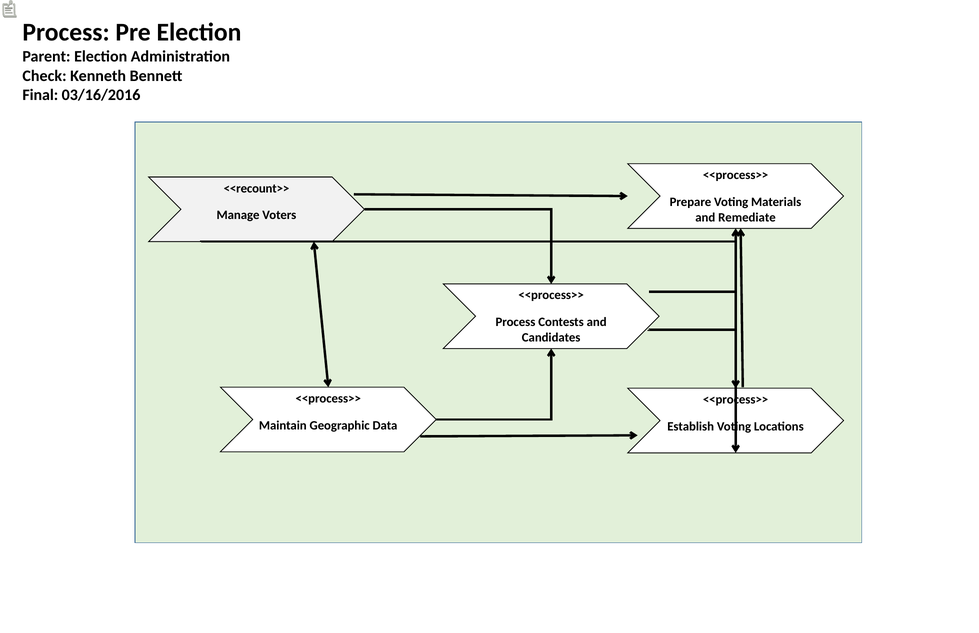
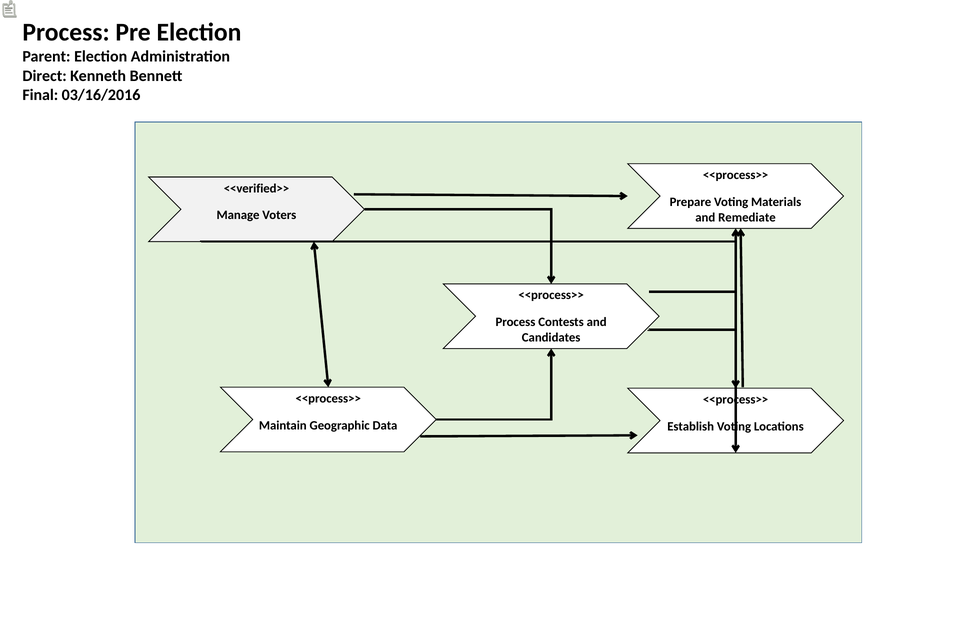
Check: Check -> Direct
<<recount>>: <<recount>> -> <<verified>>
